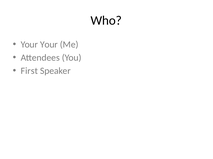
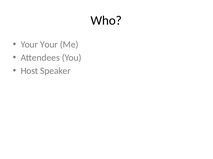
First: First -> Host
